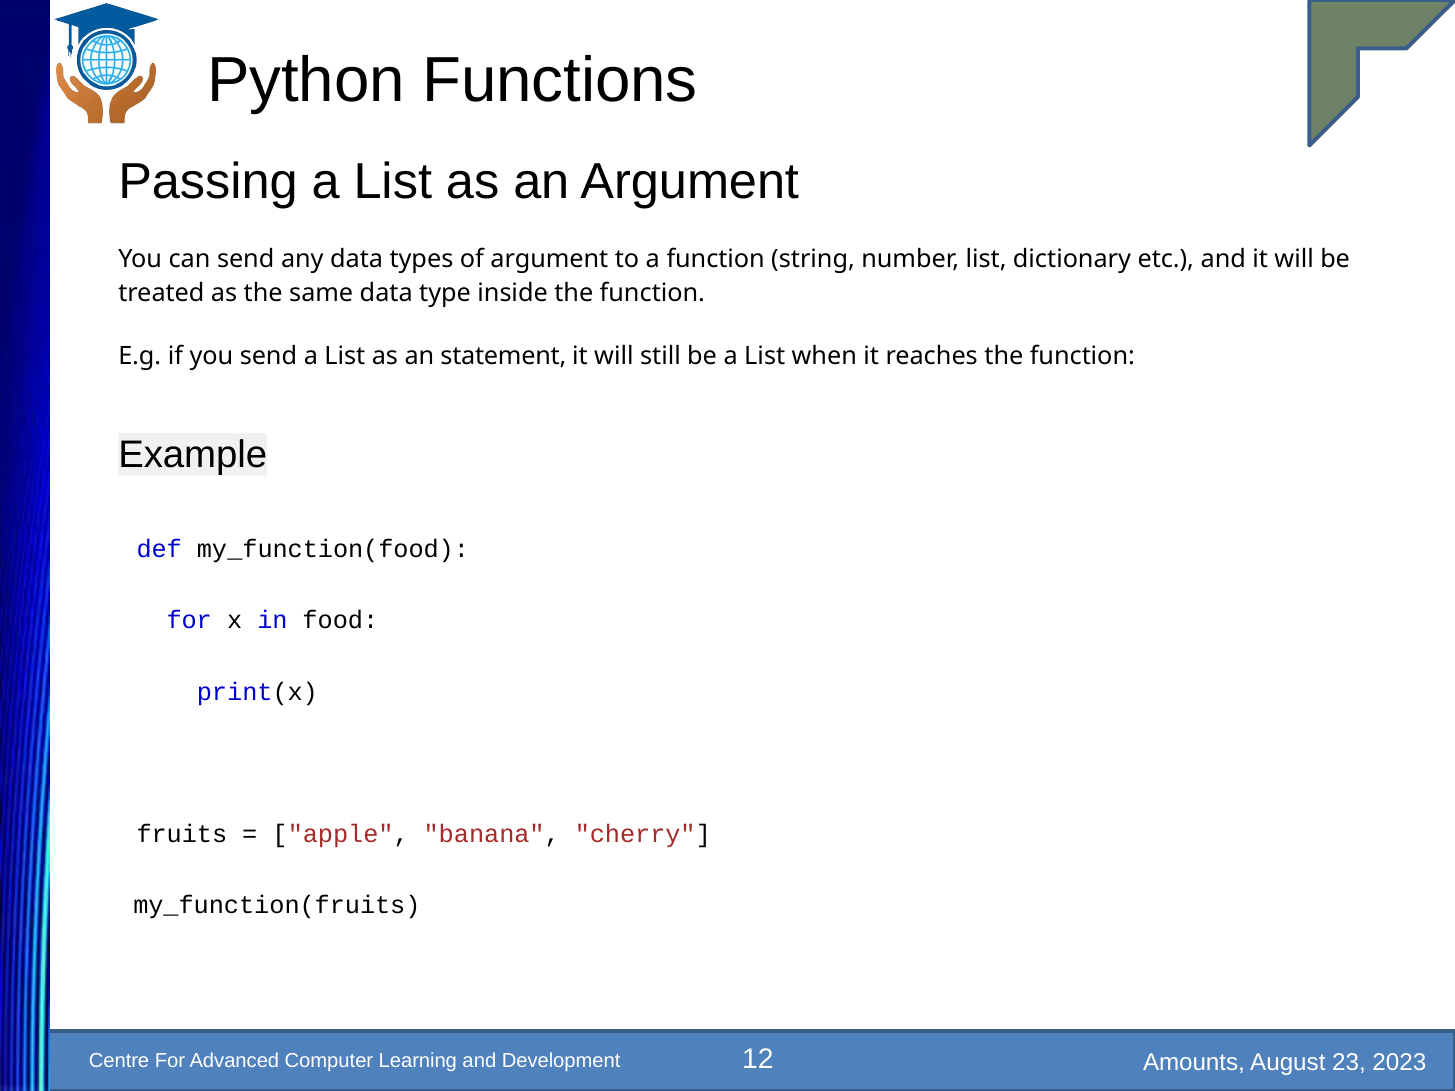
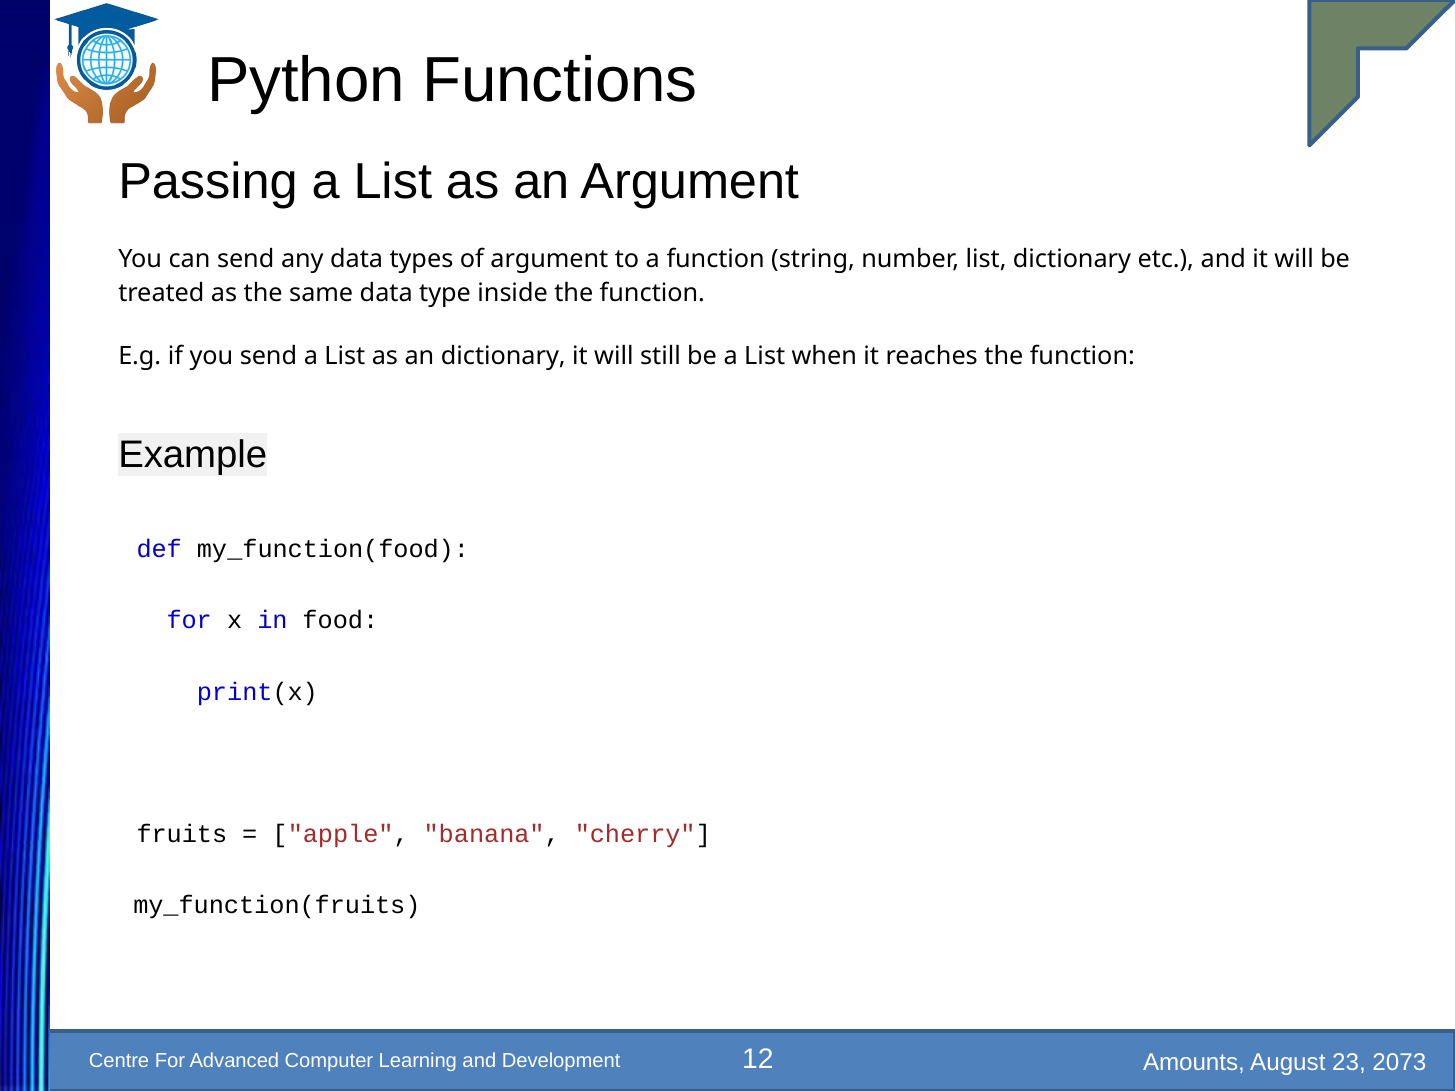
an statement: statement -> dictionary
2023: 2023 -> 2073
